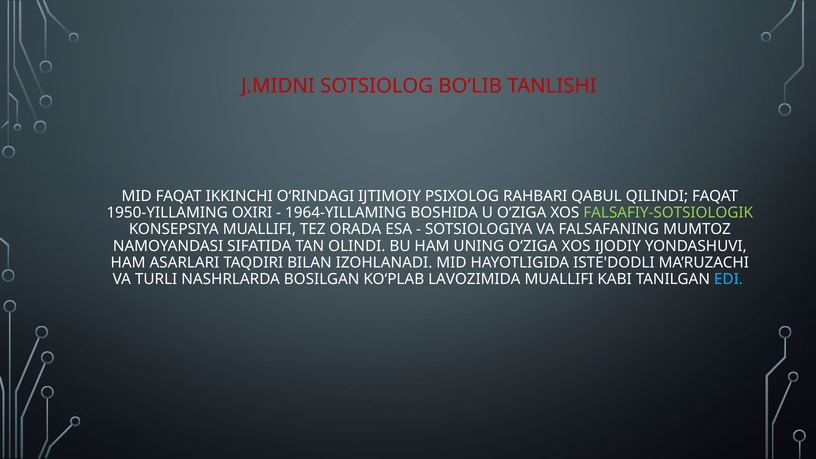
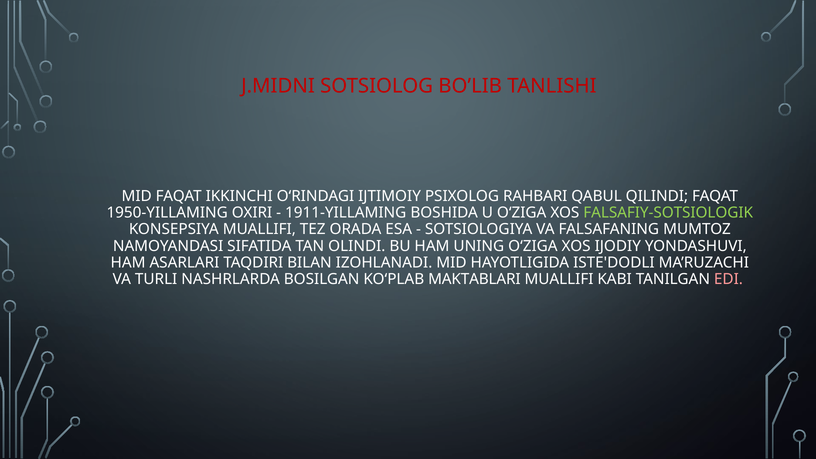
1964-YILLAMING: 1964-YILLAMING -> 1911-YILLAMING
LAVOZIMIDA: LAVOZIMIDA -> MAKTABLARI
EDI colour: light blue -> pink
